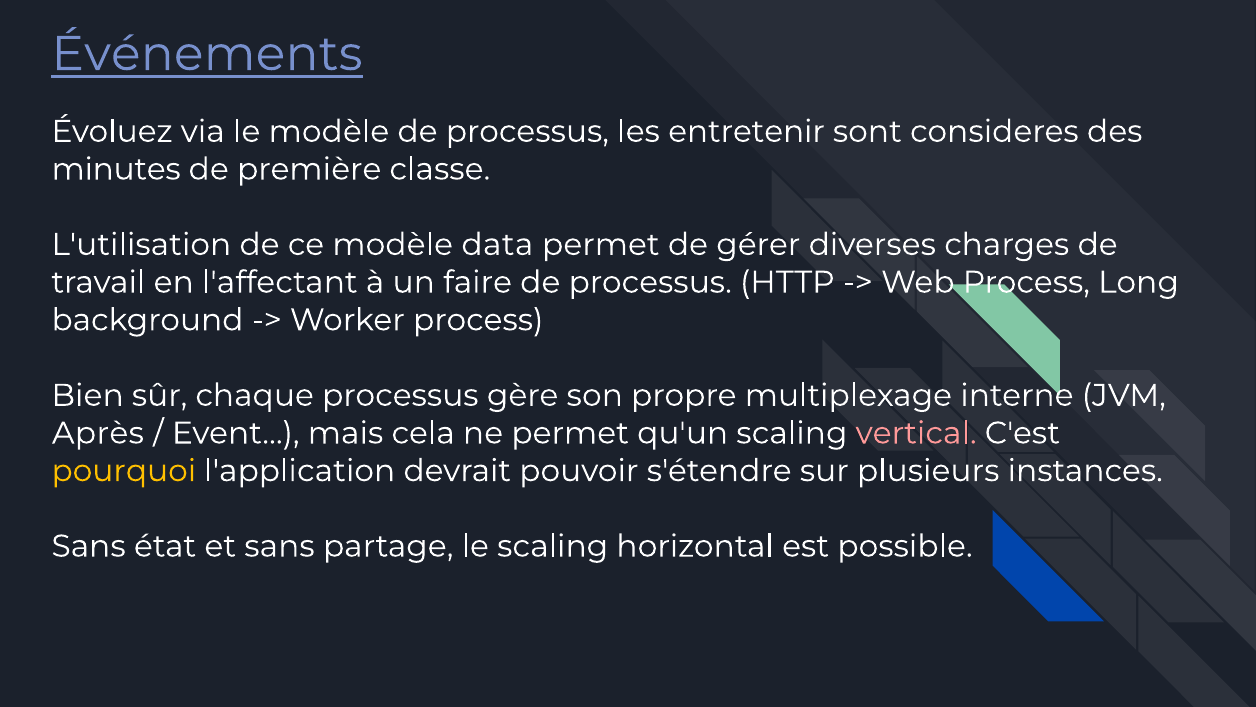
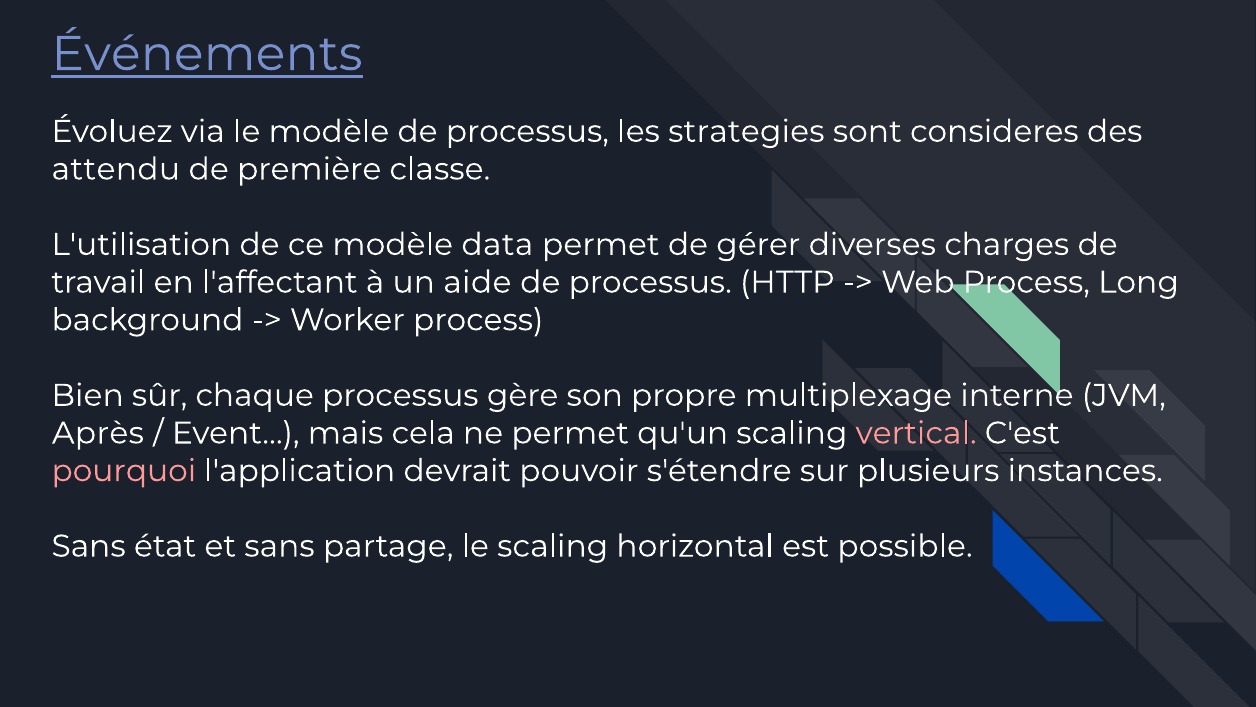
entretenir: entretenir -> strategies
minutes: minutes -> attendu
faire: faire -> aide
pourquoi colour: yellow -> pink
